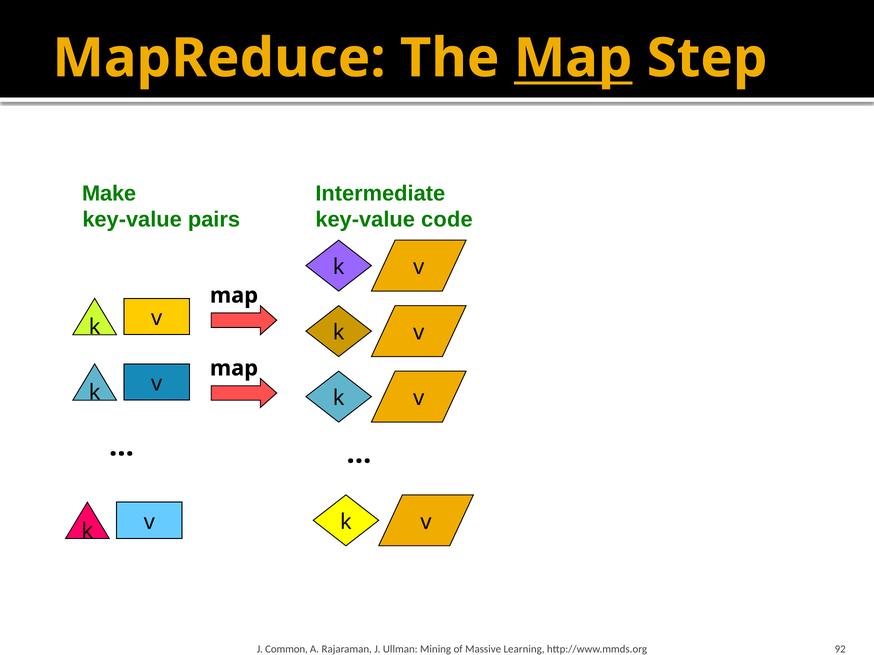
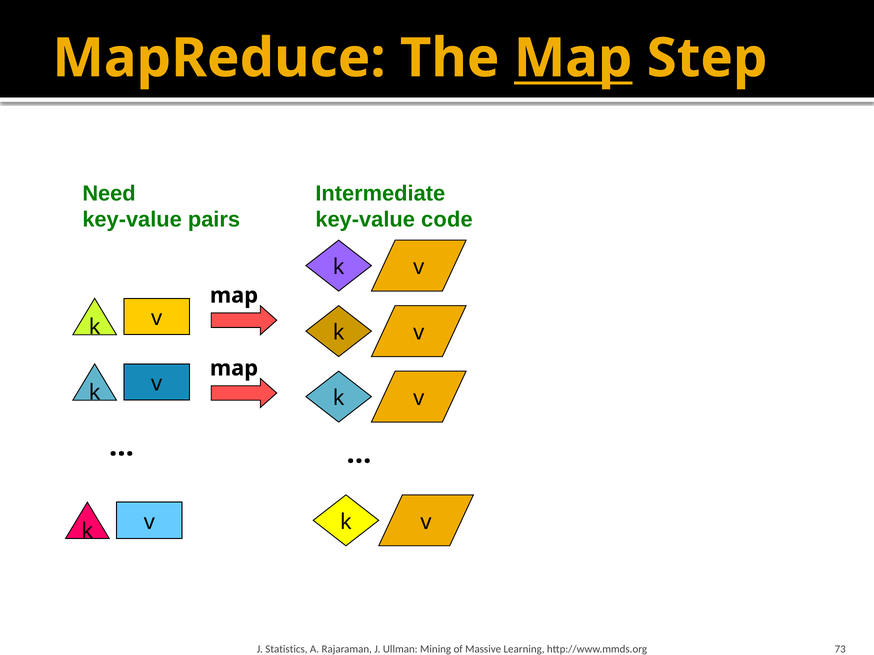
Make: Make -> Need
Common: Common -> Statistics
92: 92 -> 73
